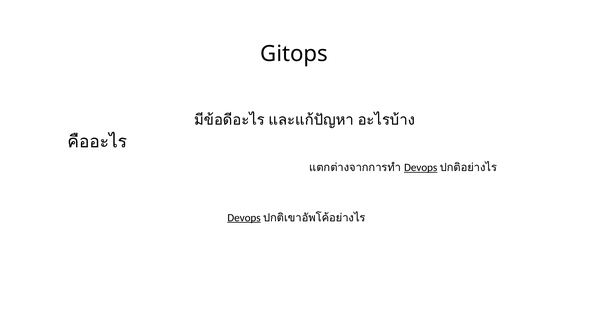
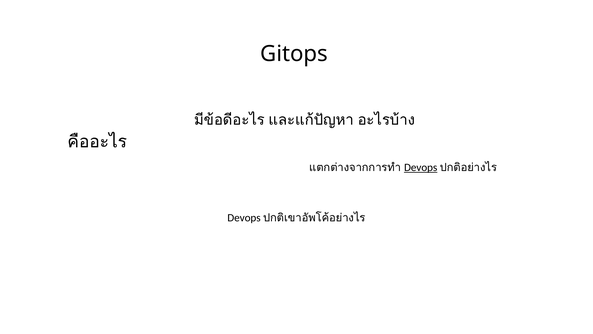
Devops at (244, 217) underline: present -> none
